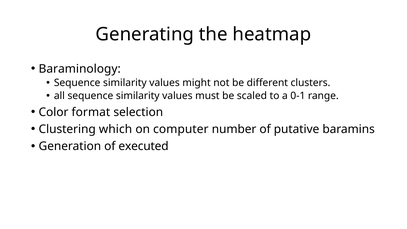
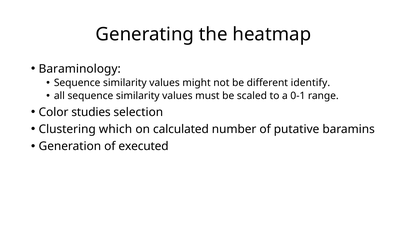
clusters: clusters -> identify
format: format -> studies
computer: computer -> calculated
